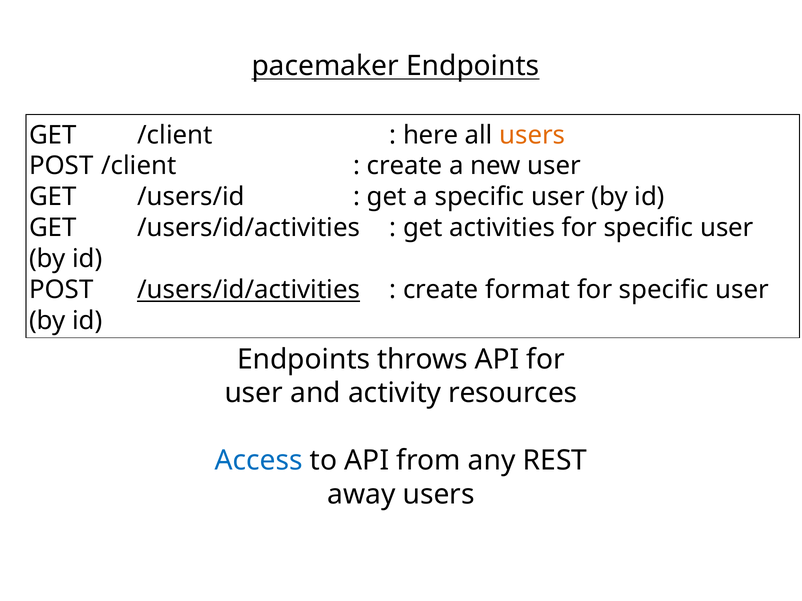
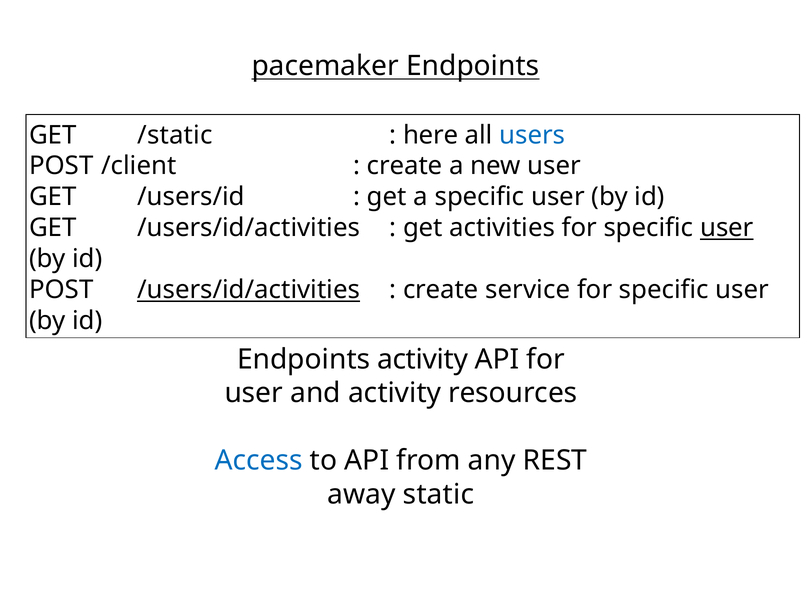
GET /client: /client -> /static
users at (532, 135) colour: orange -> blue
user at (727, 228) underline: none -> present
format: format -> service
Endpoints throws: throws -> activity
away users: users -> static
